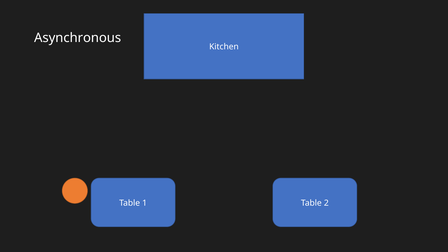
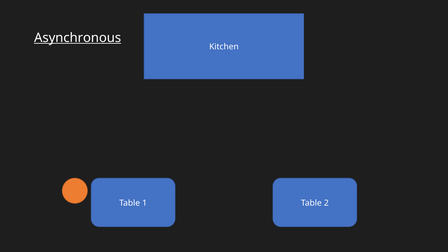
Asynchronous underline: none -> present
